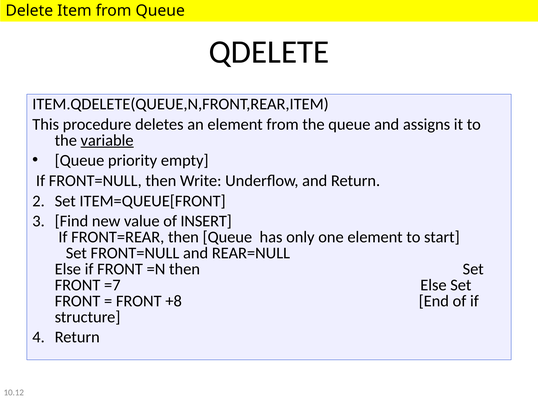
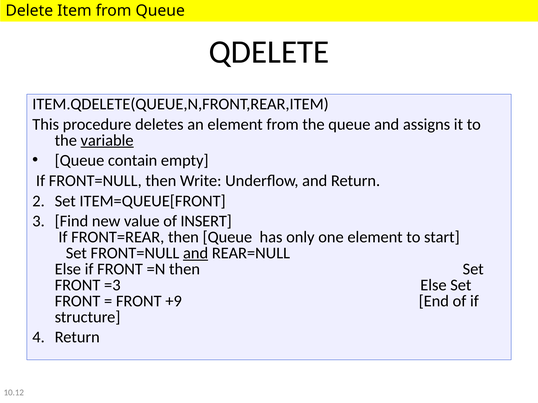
priority: priority -> contain
and at (196, 253) underline: none -> present
=7: =7 -> =3
+8: +8 -> +9
